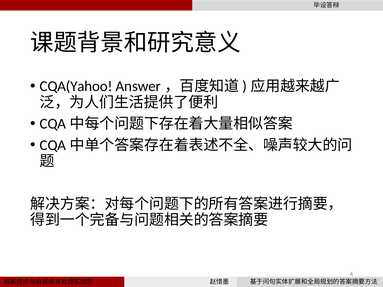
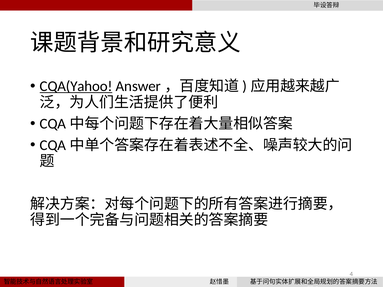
CQA(Yahoo underline: none -> present
